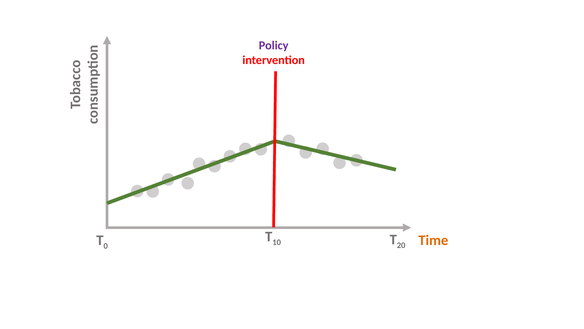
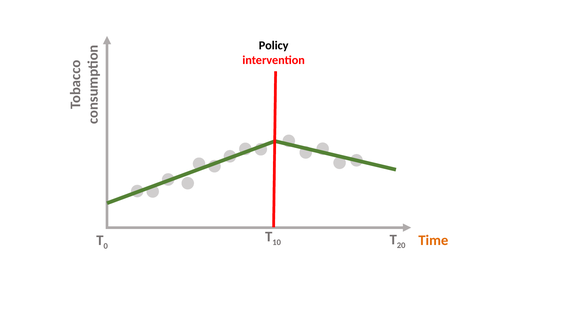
Policy colour: purple -> black
